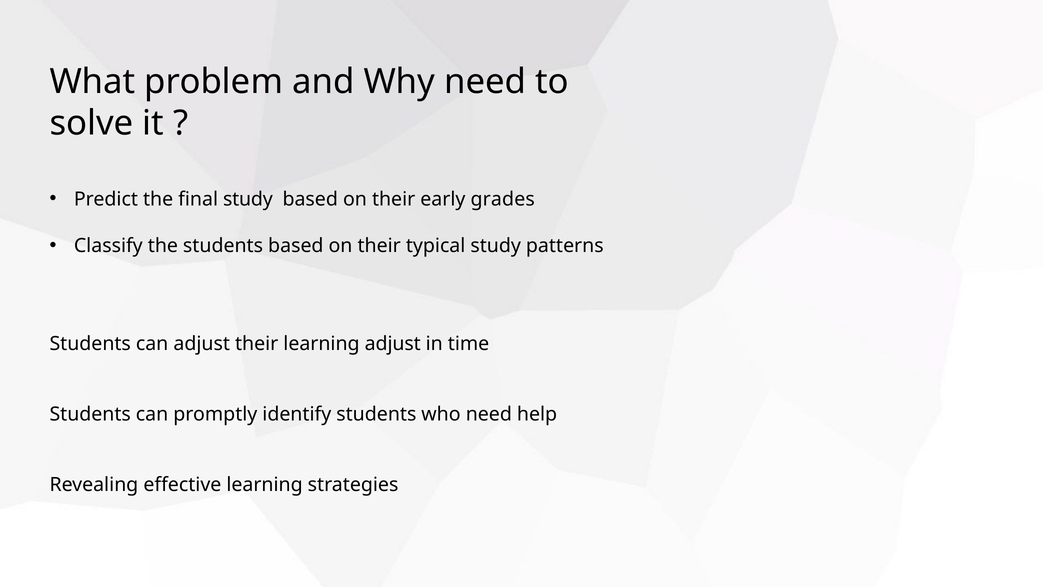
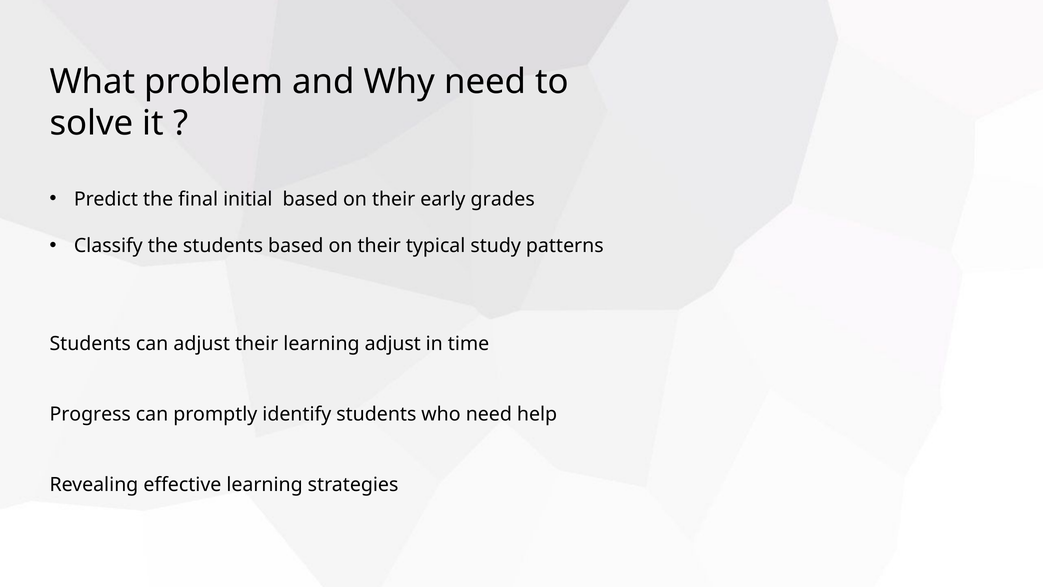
final study: study -> initial
Students at (90, 414): Students -> Progress
